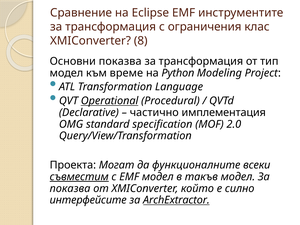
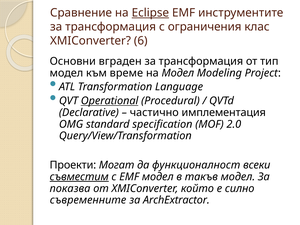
Eclipse underline: none -> present
8: 8 -> 6
Основни показва: показва -> вграден
на Python: Python -> Модел
Проекта: Проекта -> Проекти
функционалните: функционалните -> функционалност
интерфейсите: интерфейсите -> съвременните
ArchExtractor underline: present -> none
